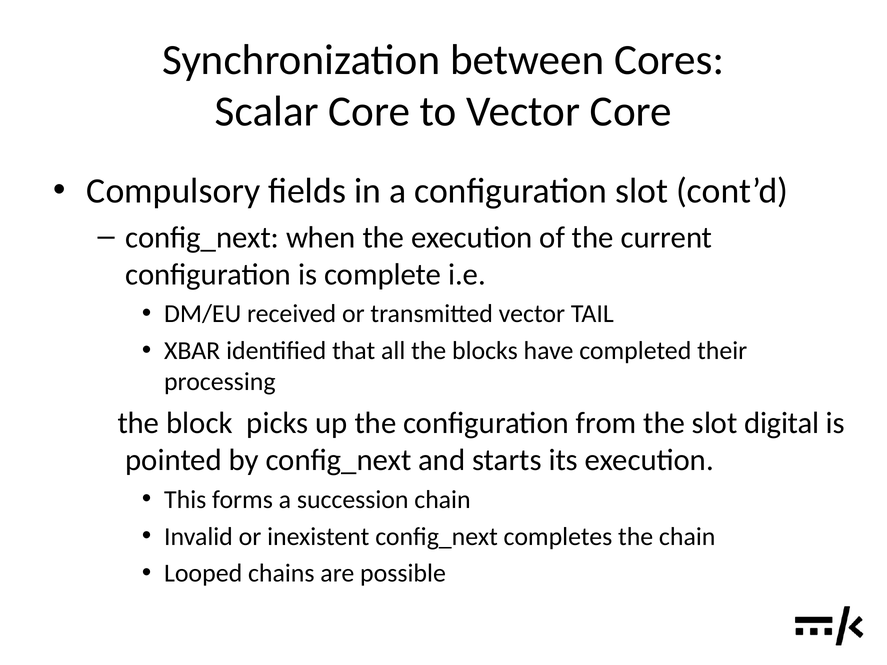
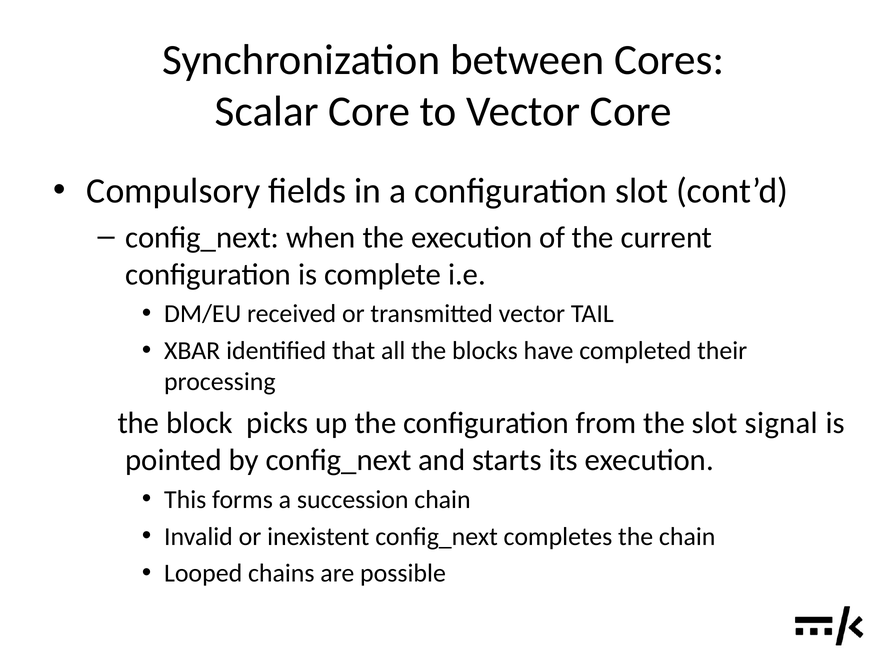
digital: digital -> signal
